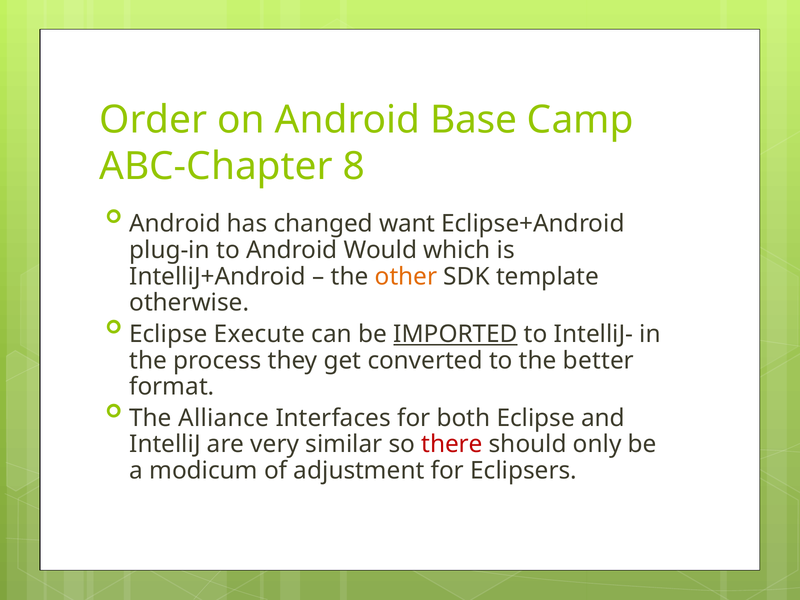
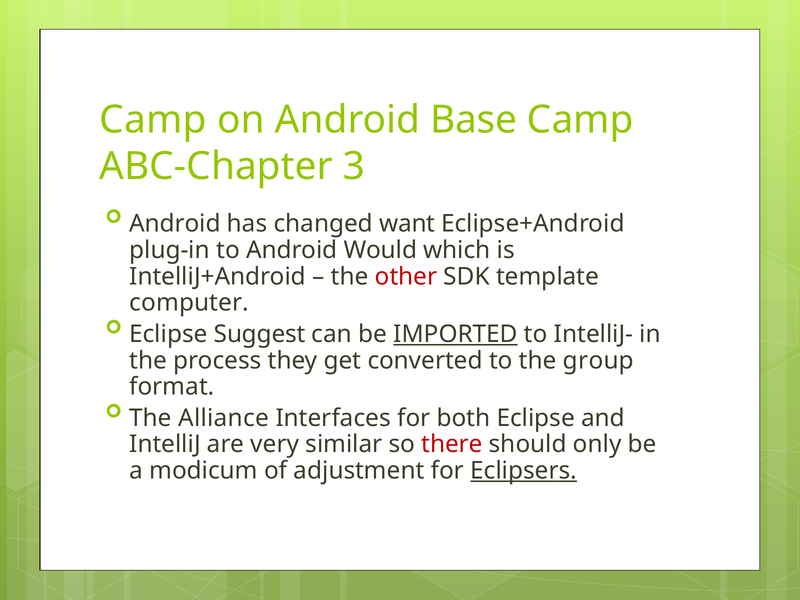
Order at (153, 120): Order -> Camp
8: 8 -> 3
other colour: orange -> red
otherwise: otherwise -> computer
Execute: Execute -> Suggest
better: better -> group
Eclipsers underline: none -> present
